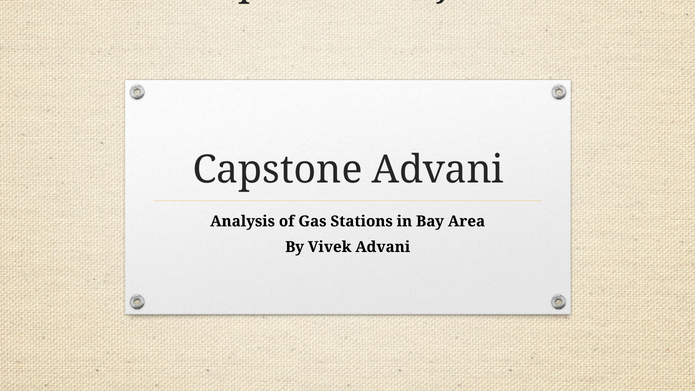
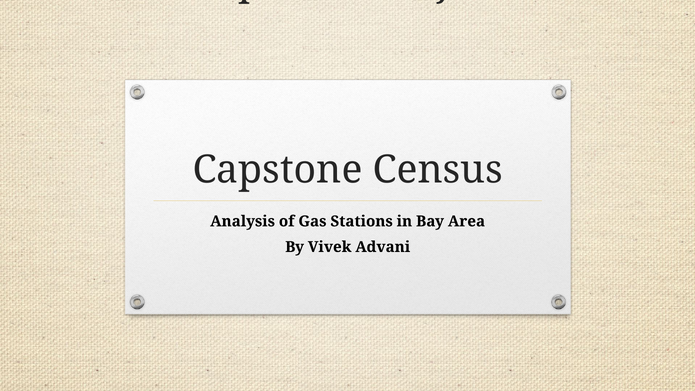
Capstone Advani: Advani -> Census
